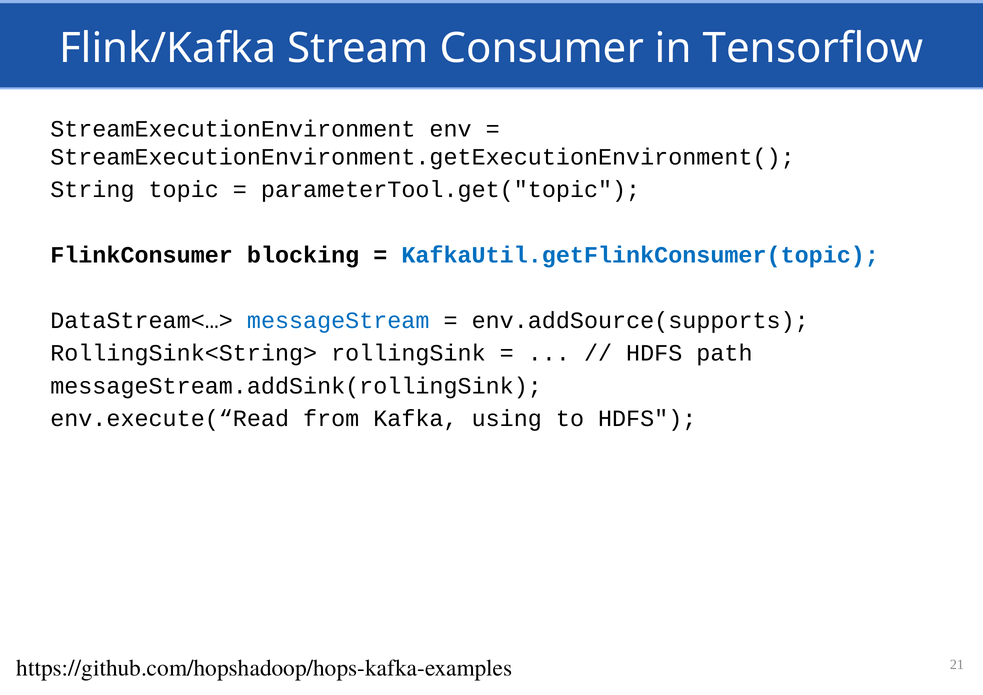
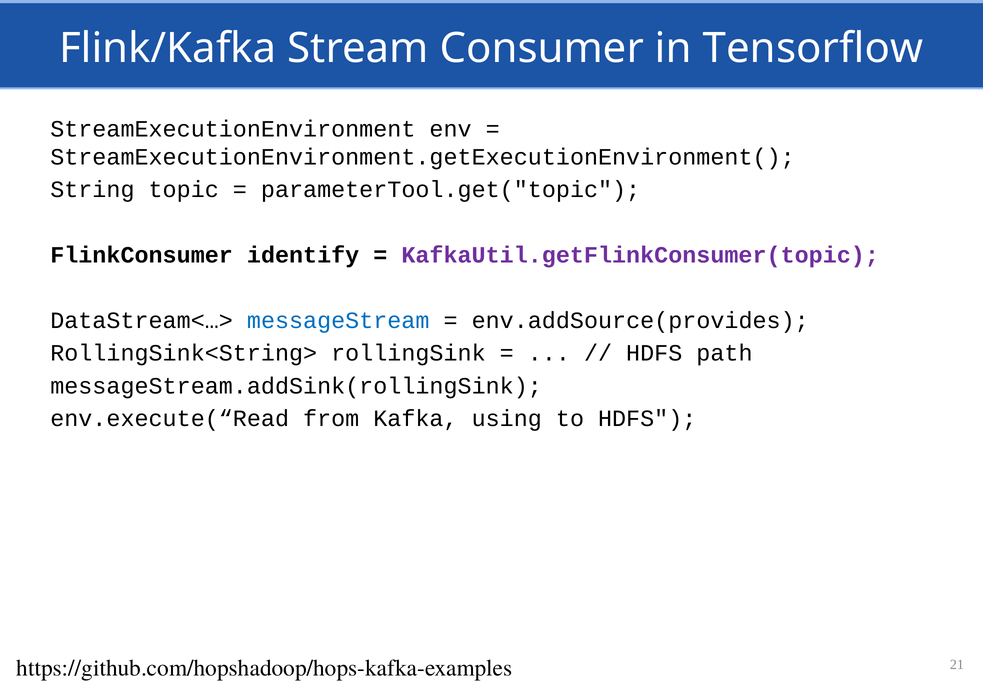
blocking: blocking -> identify
KafkaUtil.getFlinkConsumer(topic colour: blue -> purple
env.addSource(supports: env.addSource(supports -> env.addSource(provides
